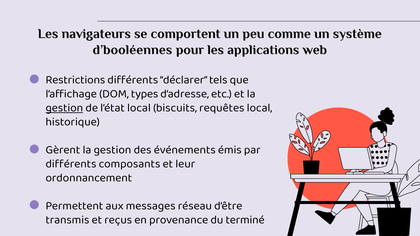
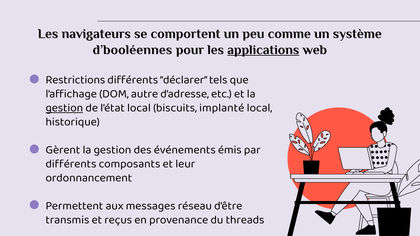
applications underline: none -> present
types: types -> autre
requêtes: requêtes -> implanté
terminé: terminé -> threads
